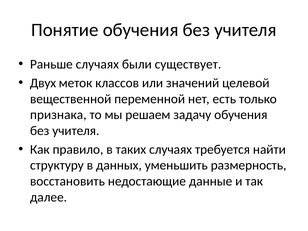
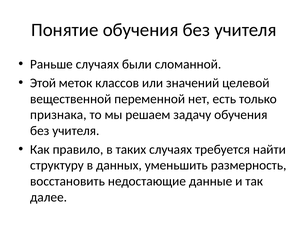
существует: существует -> сломанной
Двух: Двух -> Этой
